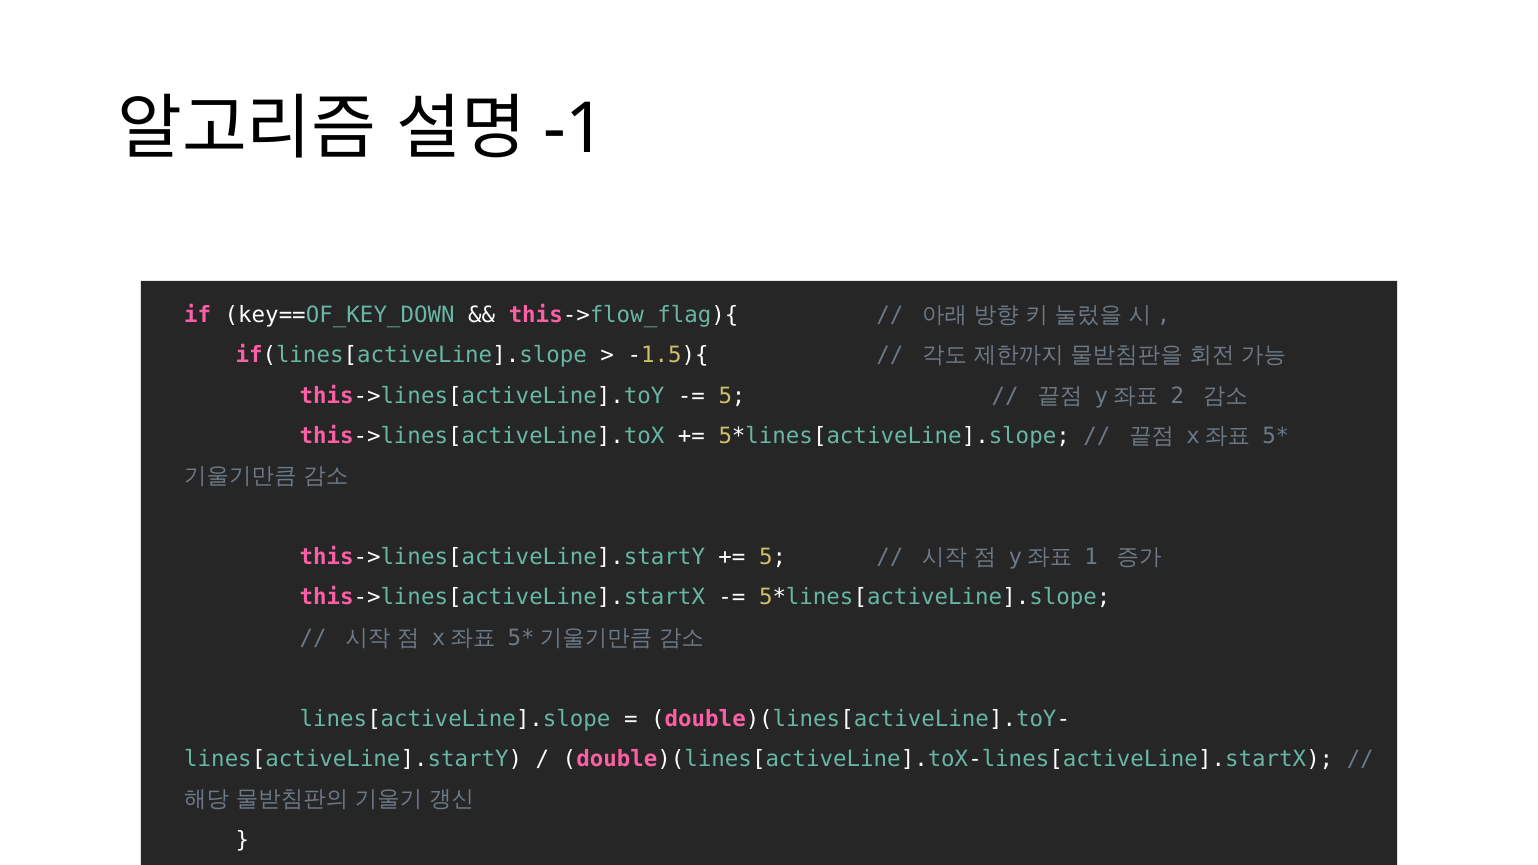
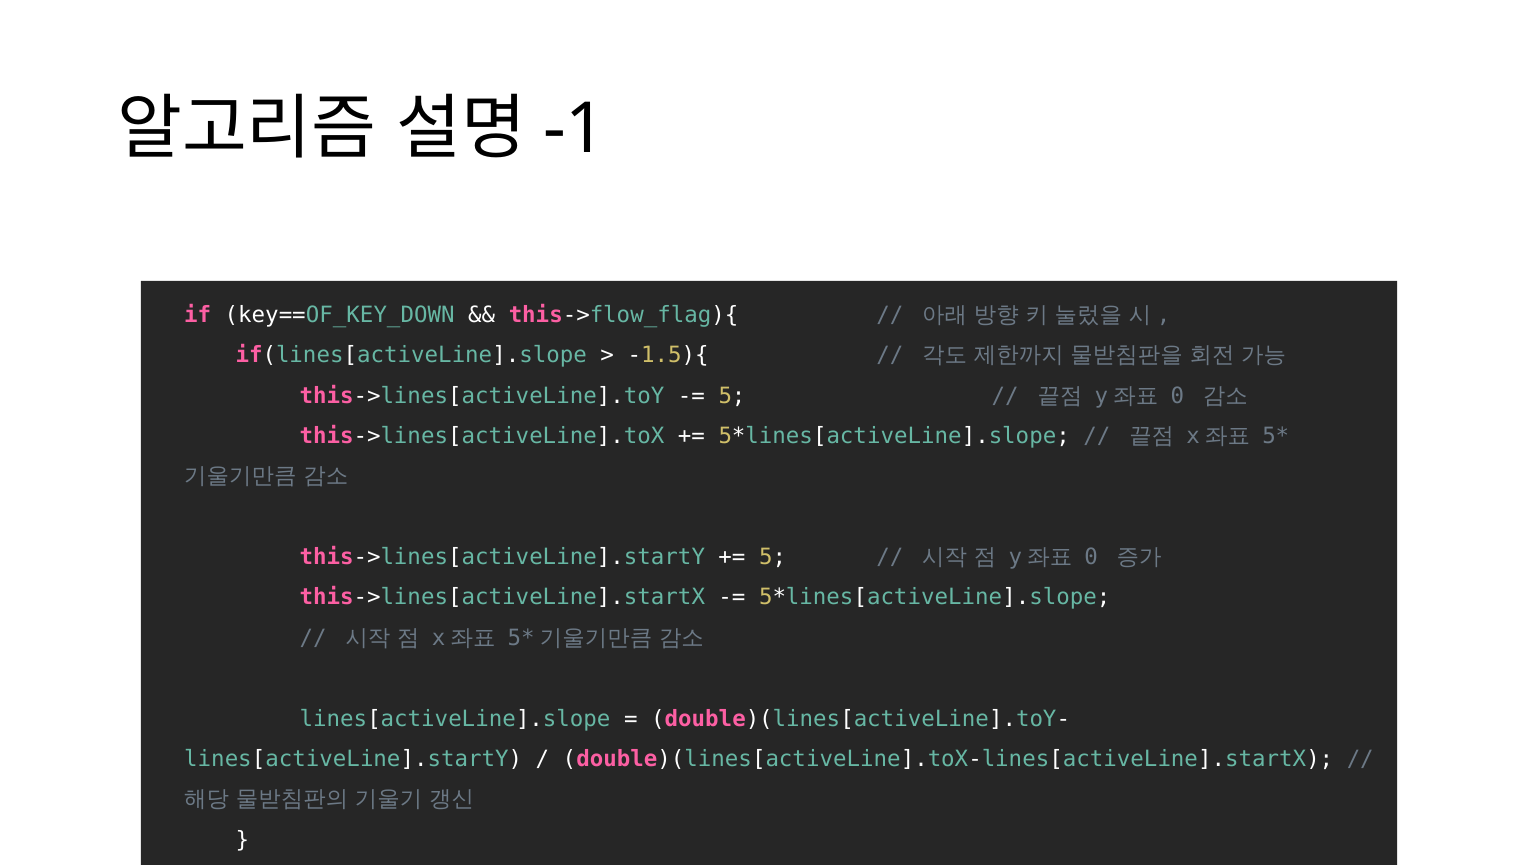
2 at (1177, 396): 2 -> 0
1 at (1091, 557): 1 -> 0
